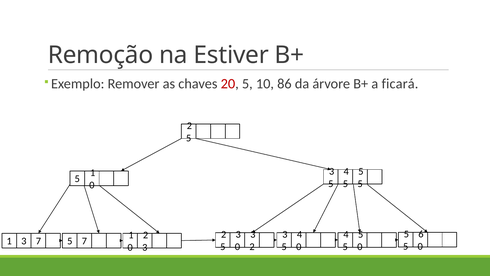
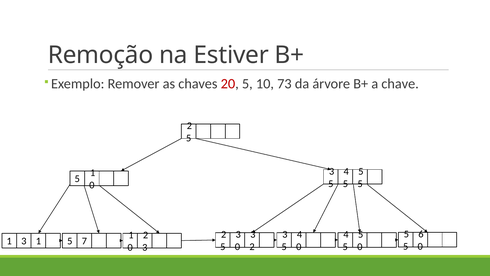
86: 86 -> 73
ficará: ficará -> chave
3 7: 7 -> 1
